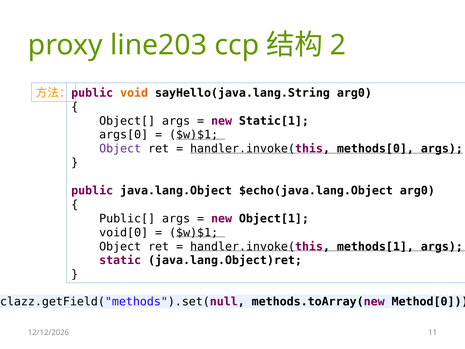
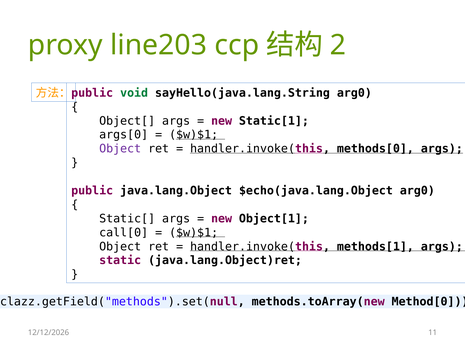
void colour: orange -> green
Public[: Public[ -> Static[
void[0: void[0 -> call[0
